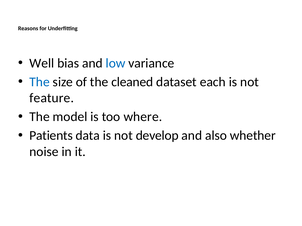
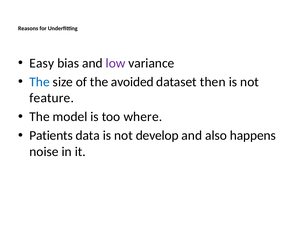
Well: Well -> Easy
low colour: blue -> purple
cleaned: cleaned -> avoided
each: each -> then
whether: whether -> happens
